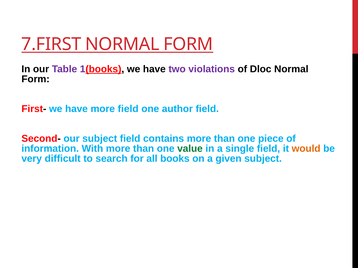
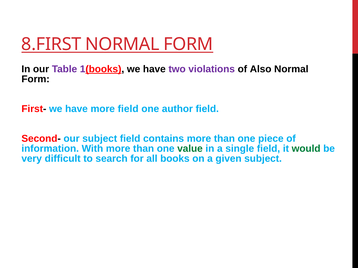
7.FIRST: 7.FIRST -> 8.FIRST
Dloc: Dloc -> Also
would colour: orange -> green
